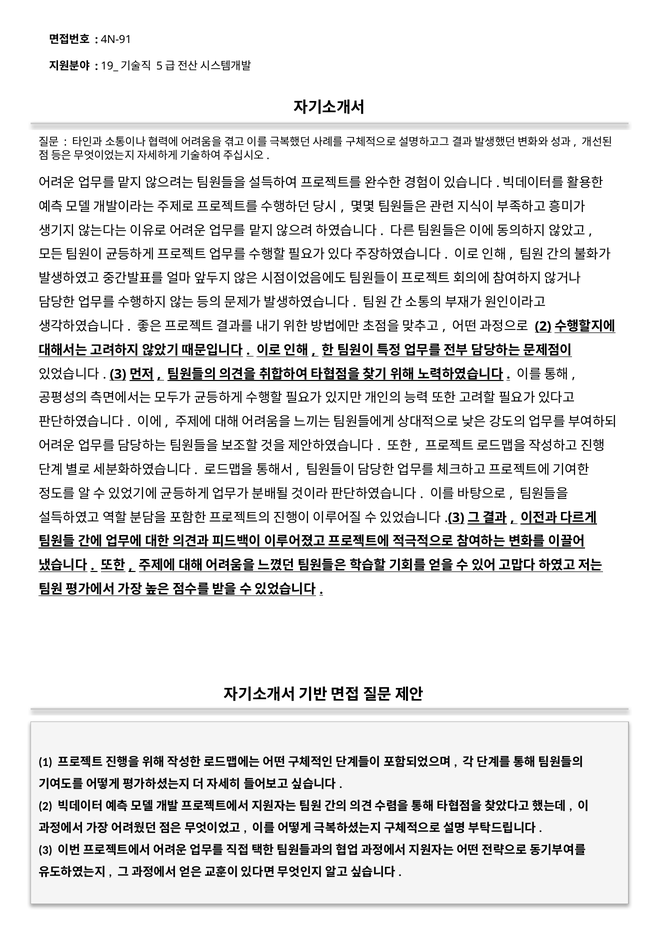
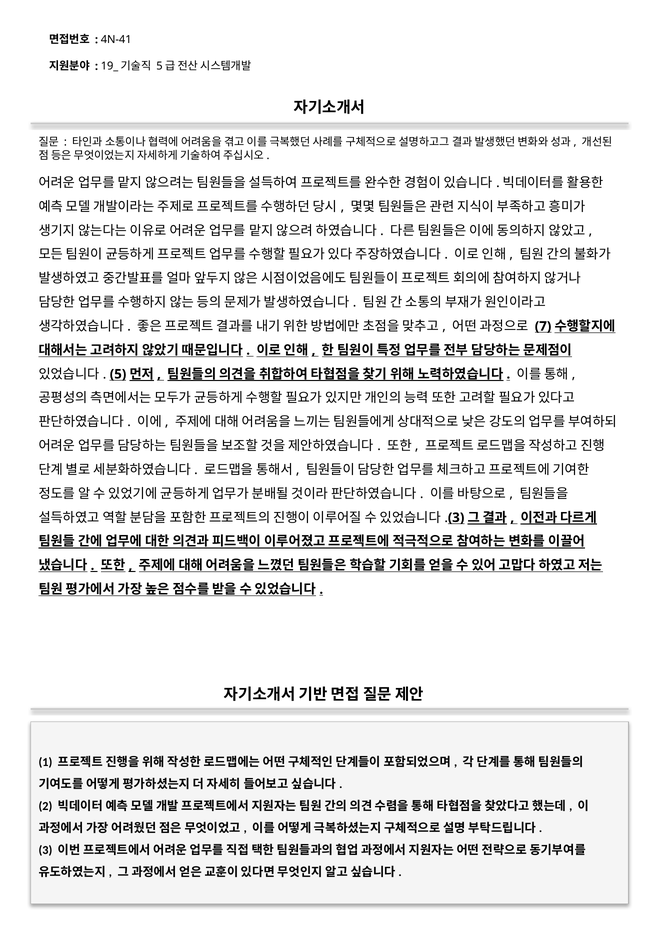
4N-91: 4N-91 -> 4N-41
2 at (543, 326): 2 -> 7
3 at (118, 374): 3 -> 5
